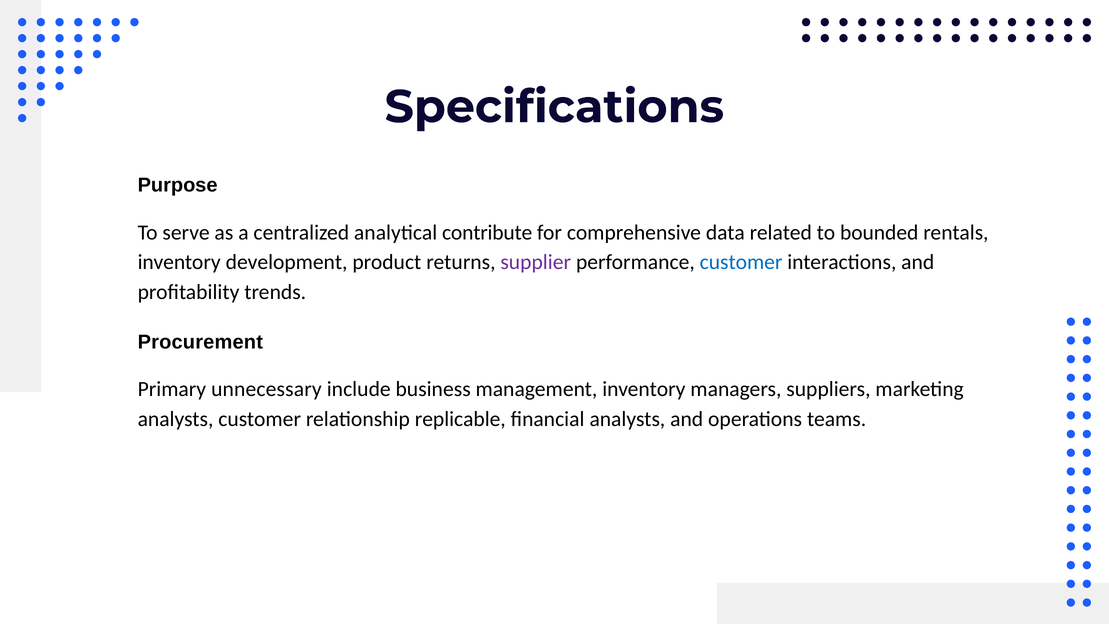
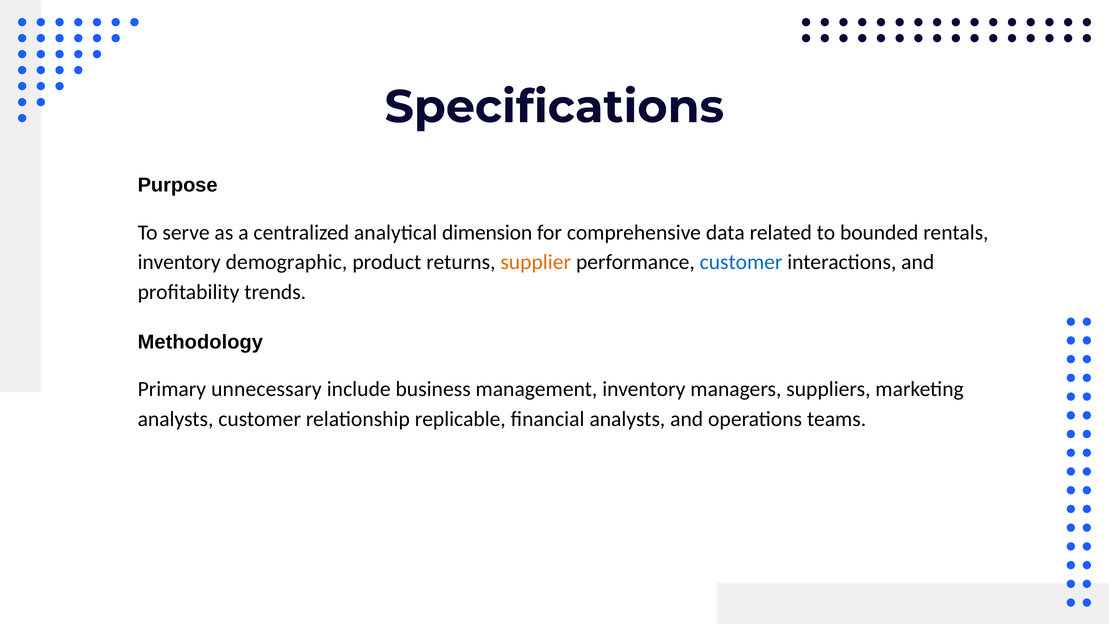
contribute: contribute -> dimension
development: development -> demographic
supplier colour: purple -> orange
Procurement: Procurement -> Methodology
